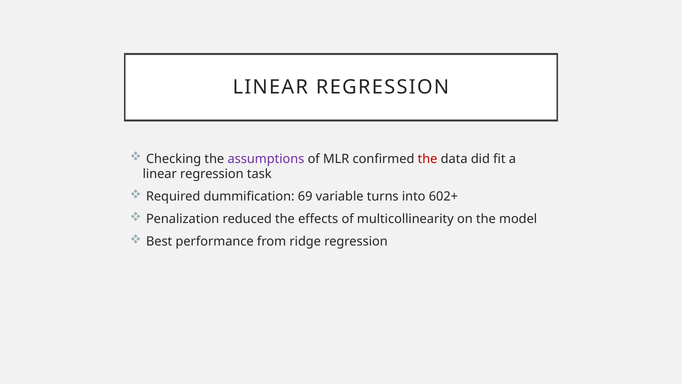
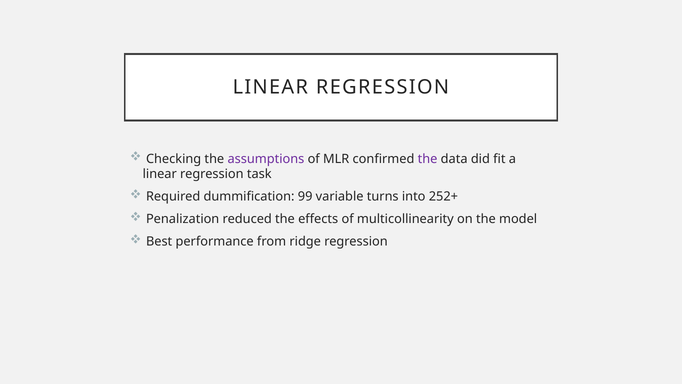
the at (428, 159) colour: red -> purple
69: 69 -> 99
602+: 602+ -> 252+
